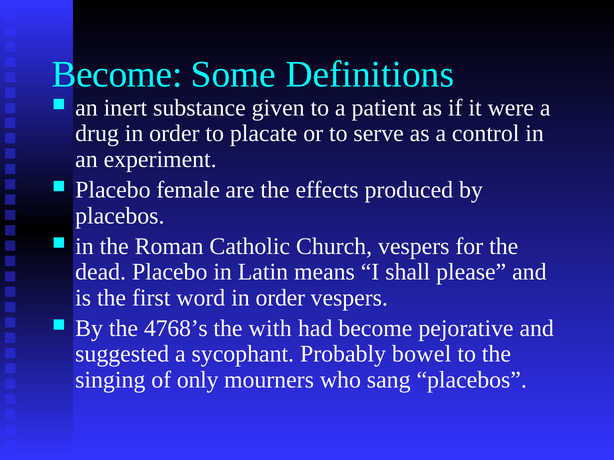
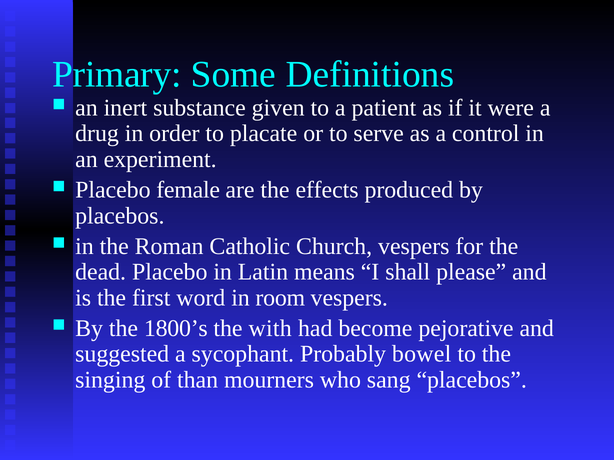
Become at (117, 74): Become -> Primary
word in order: order -> room
4768’s: 4768’s -> 1800’s
only: only -> than
